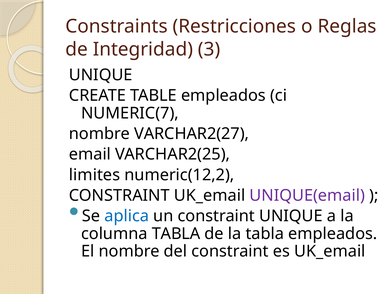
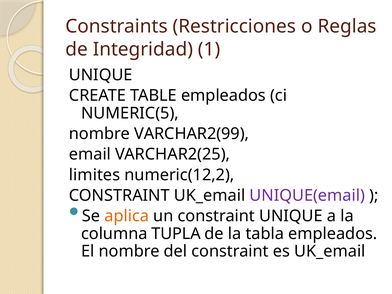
3: 3 -> 1
NUMERIC(7: NUMERIC(7 -> NUMERIC(5
VARCHAR2(27: VARCHAR2(27 -> VARCHAR2(99
aplica colour: blue -> orange
columna TABLA: TABLA -> TUPLA
